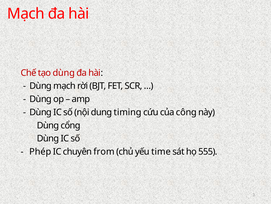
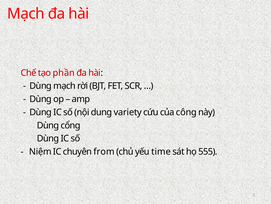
tạo dùng: dùng -> phần
timing: timing -> variety
Phép: Phép -> Niệm
